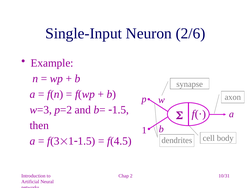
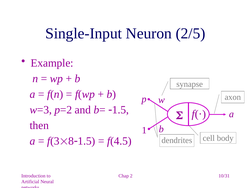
2/6: 2/6 -> 2/5
1 at (71, 141): 1 -> 8
